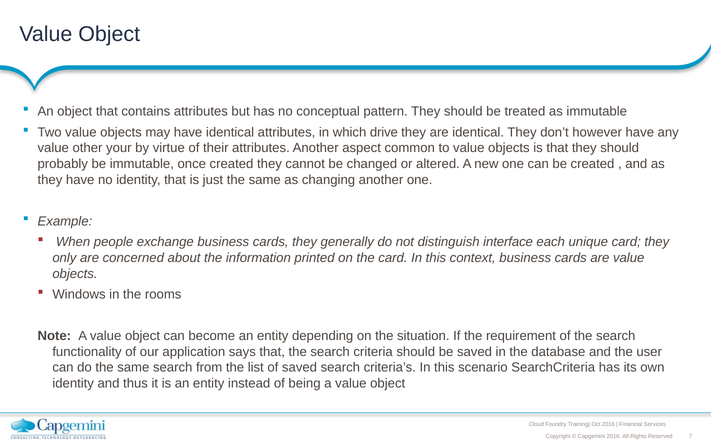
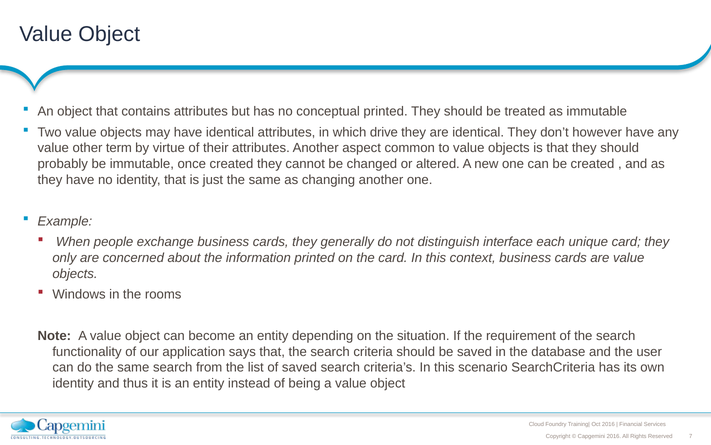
conceptual pattern: pattern -> printed
your: your -> term
